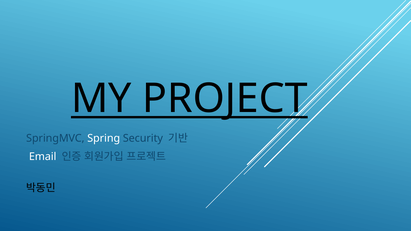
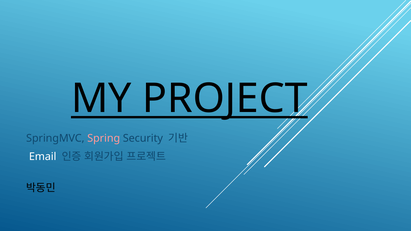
Spring colour: white -> pink
